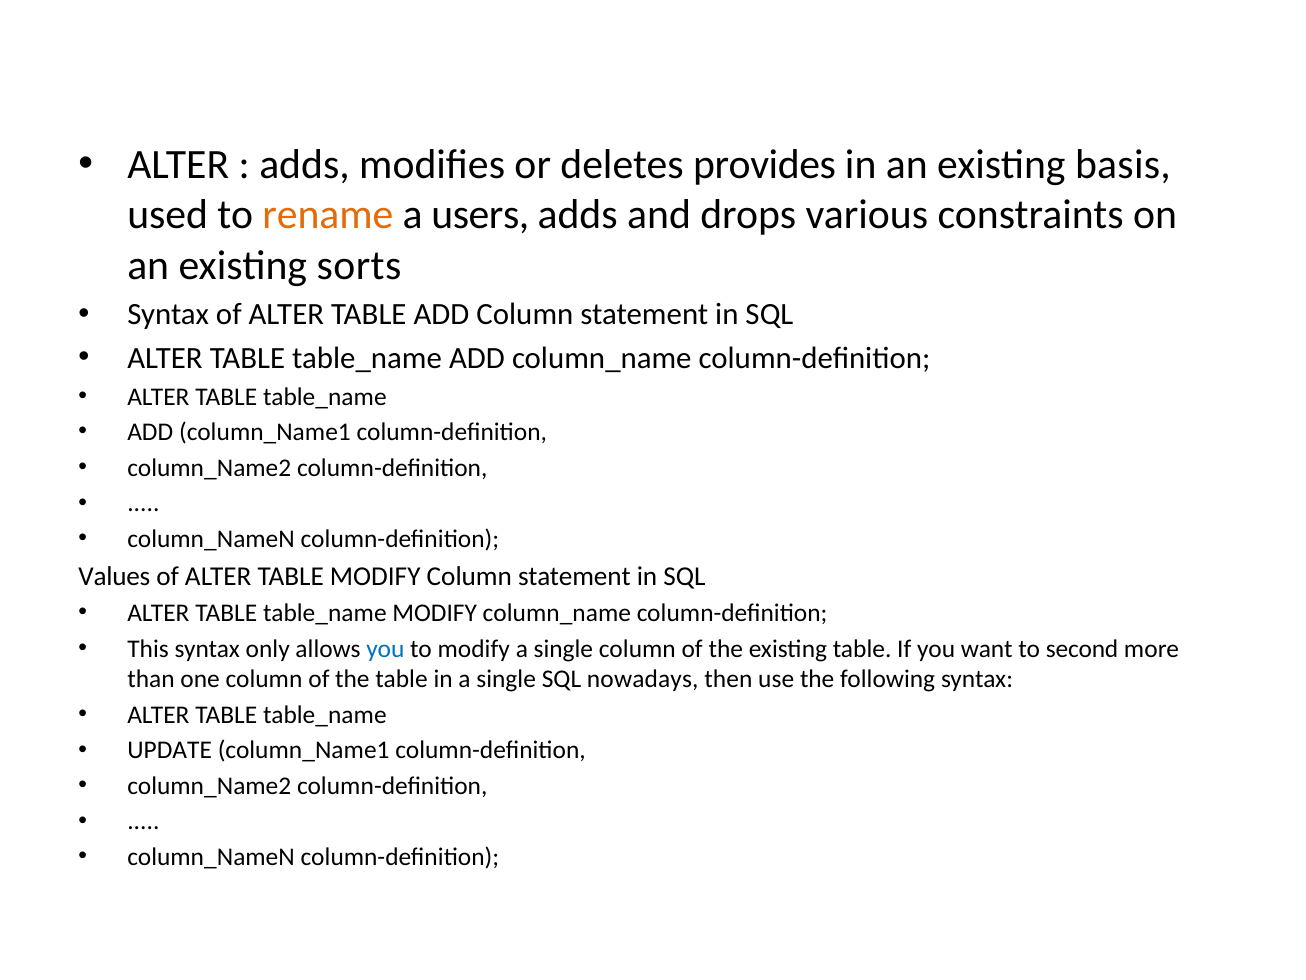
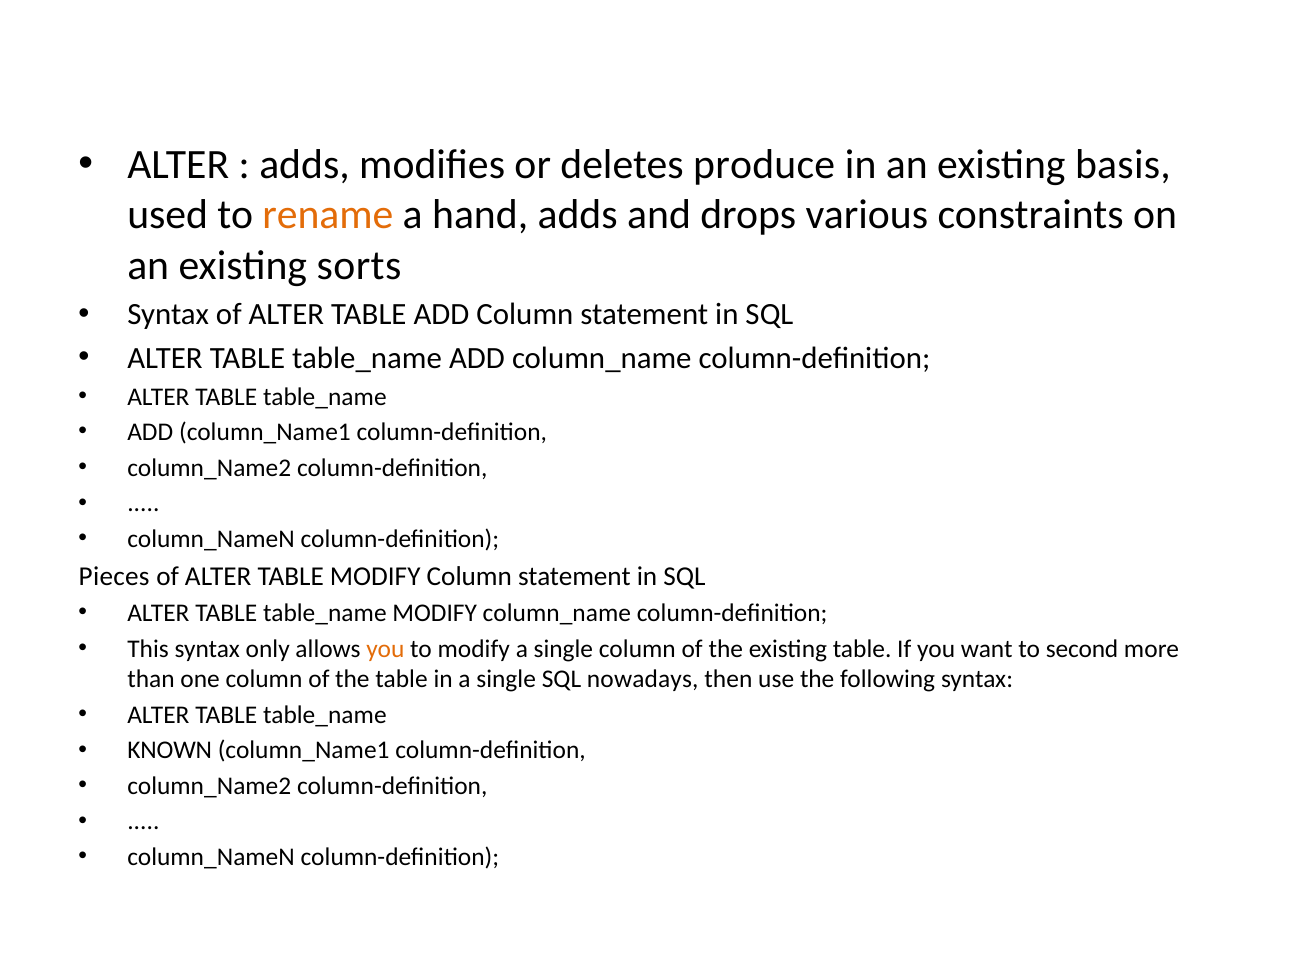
provides: provides -> produce
users: users -> hand
Values: Values -> Pieces
you at (385, 648) colour: blue -> orange
UPDATE: UPDATE -> KNOWN
